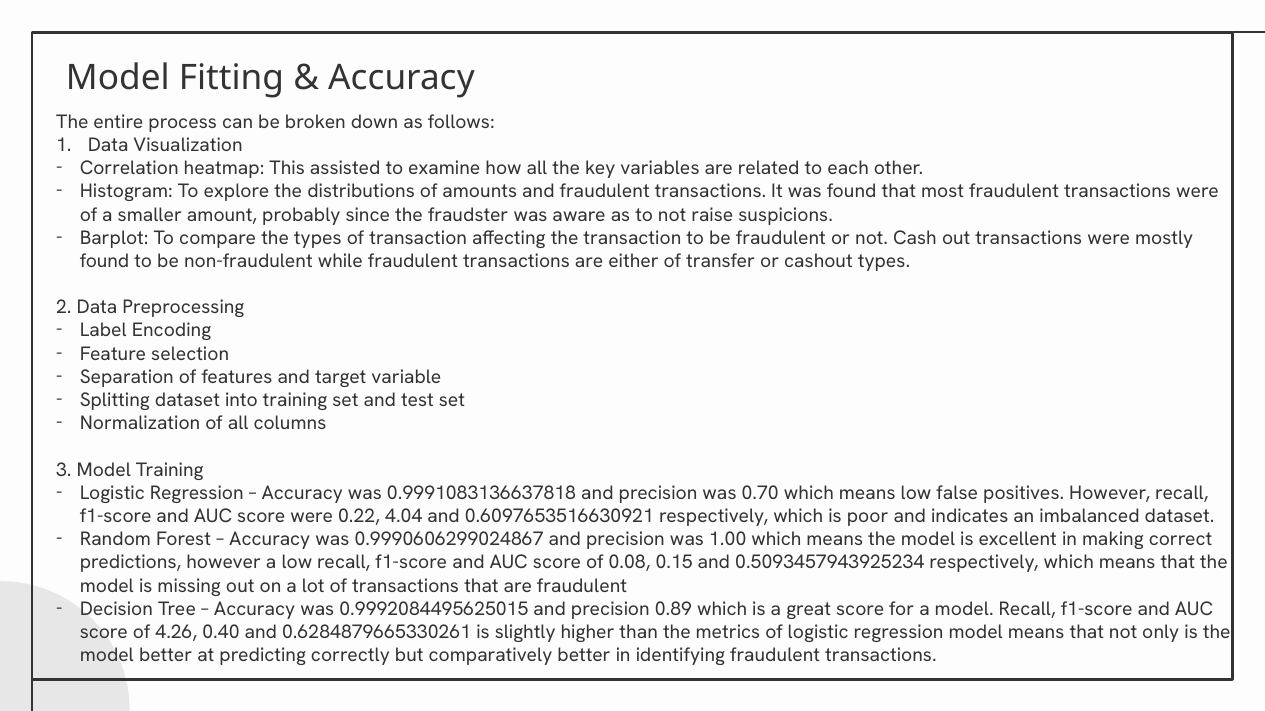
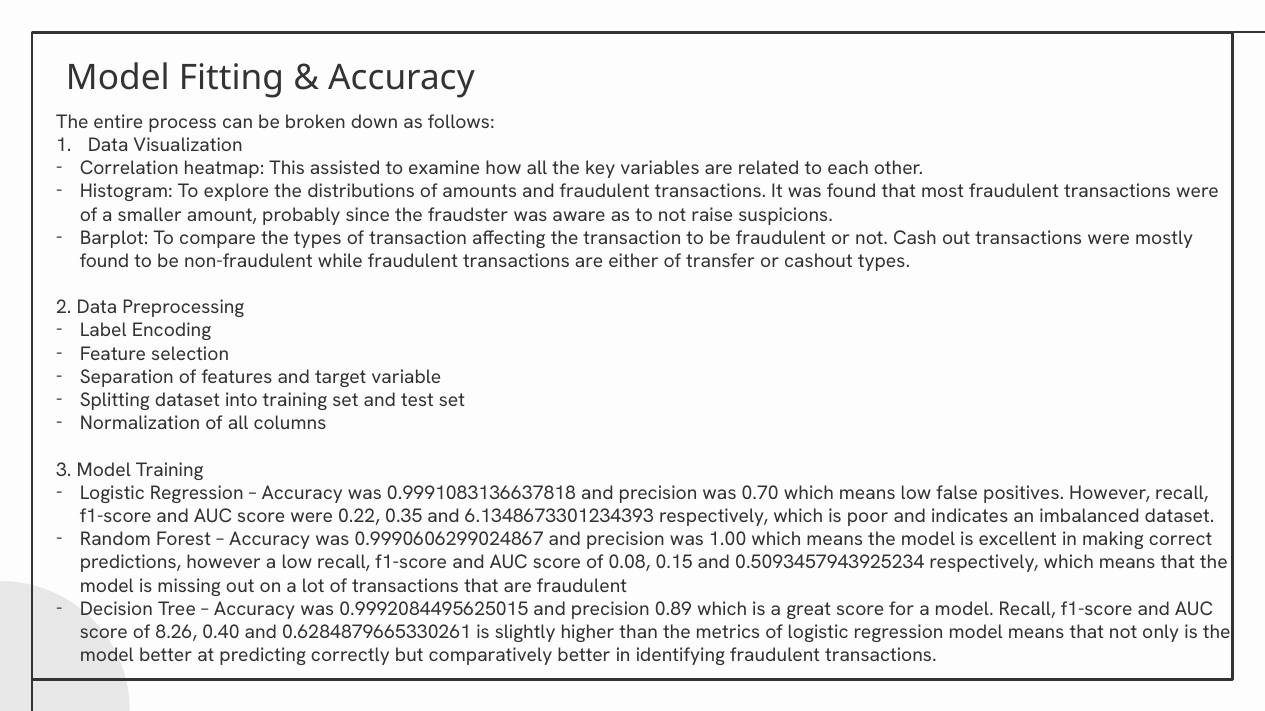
4.04: 4.04 -> 0.35
0.6097653516630921: 0.6097653516630921 -> 6.1348673301234393
4.26: 4.26 -> 8.26
